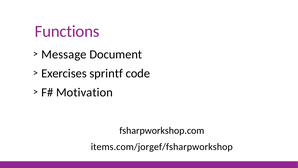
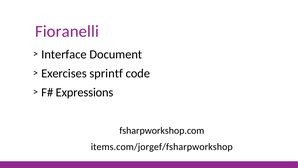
Functions: Functions -> Fioranelli
Message: Message -> Interface
Motivation: Motivation -> Expressions
